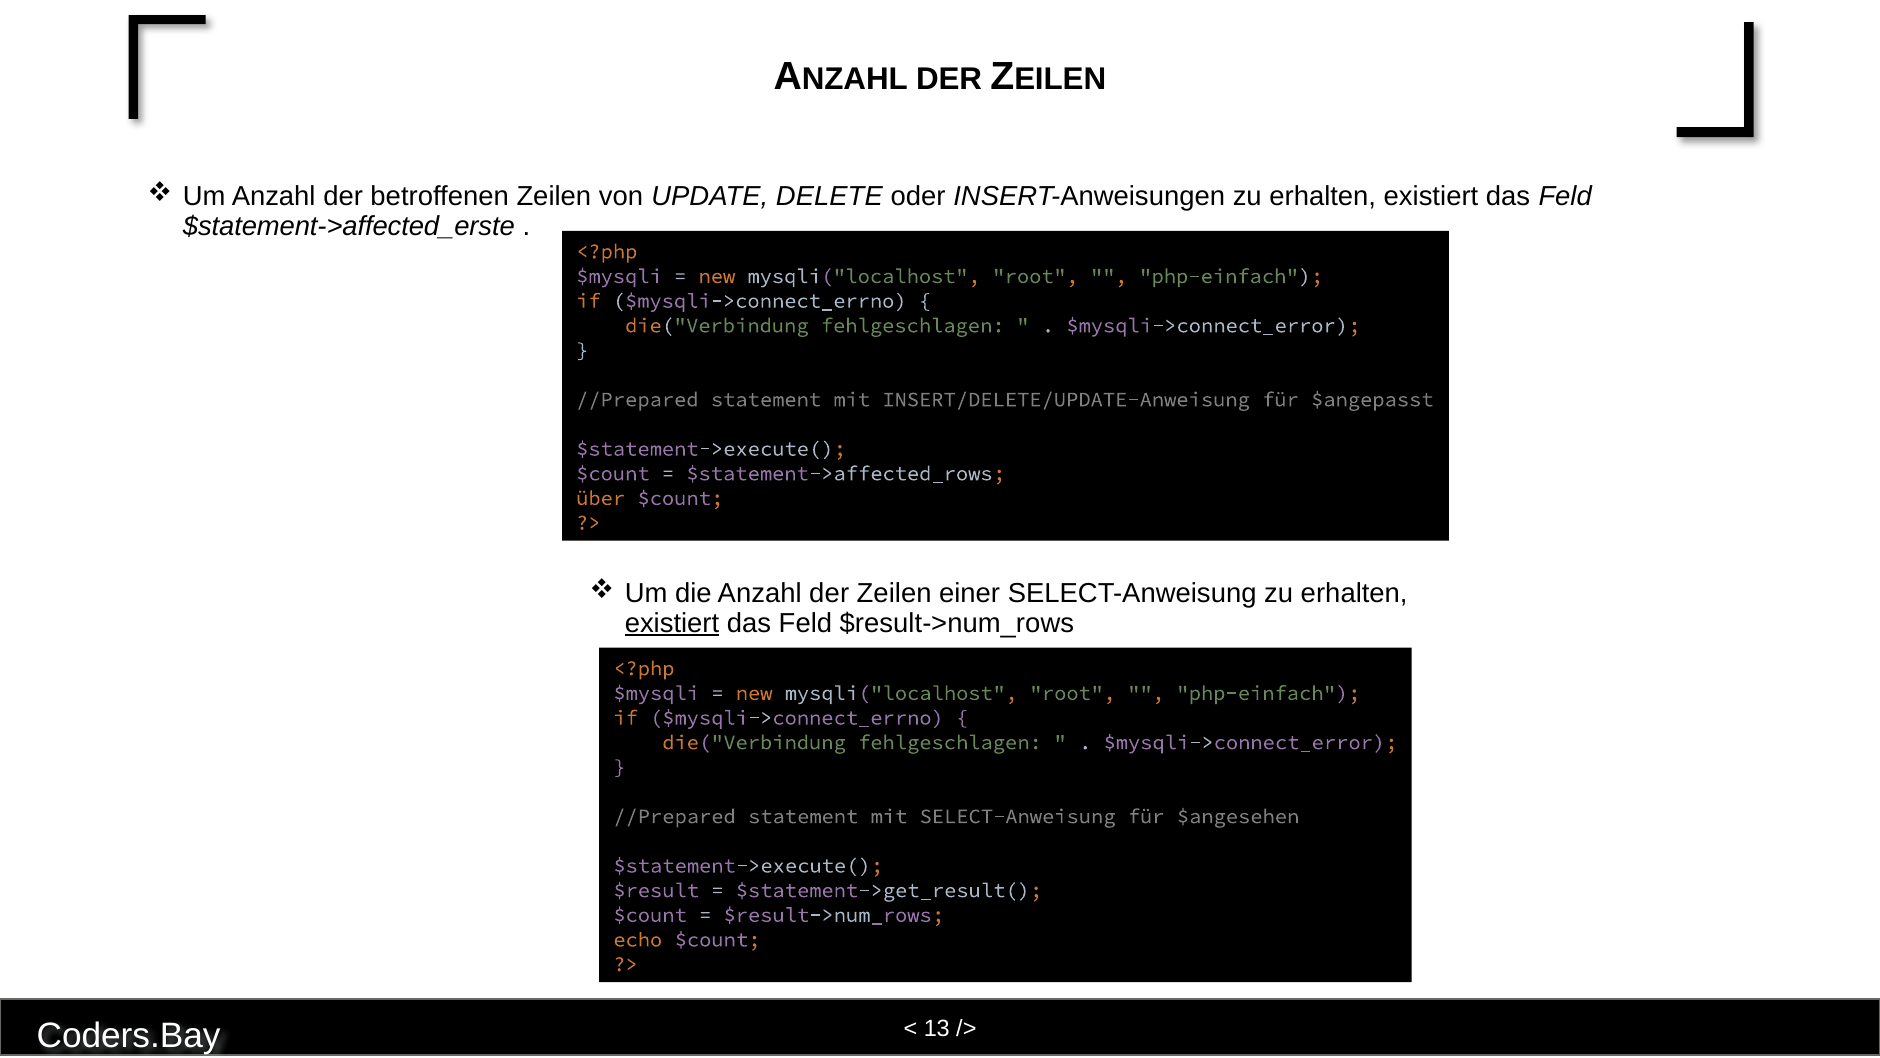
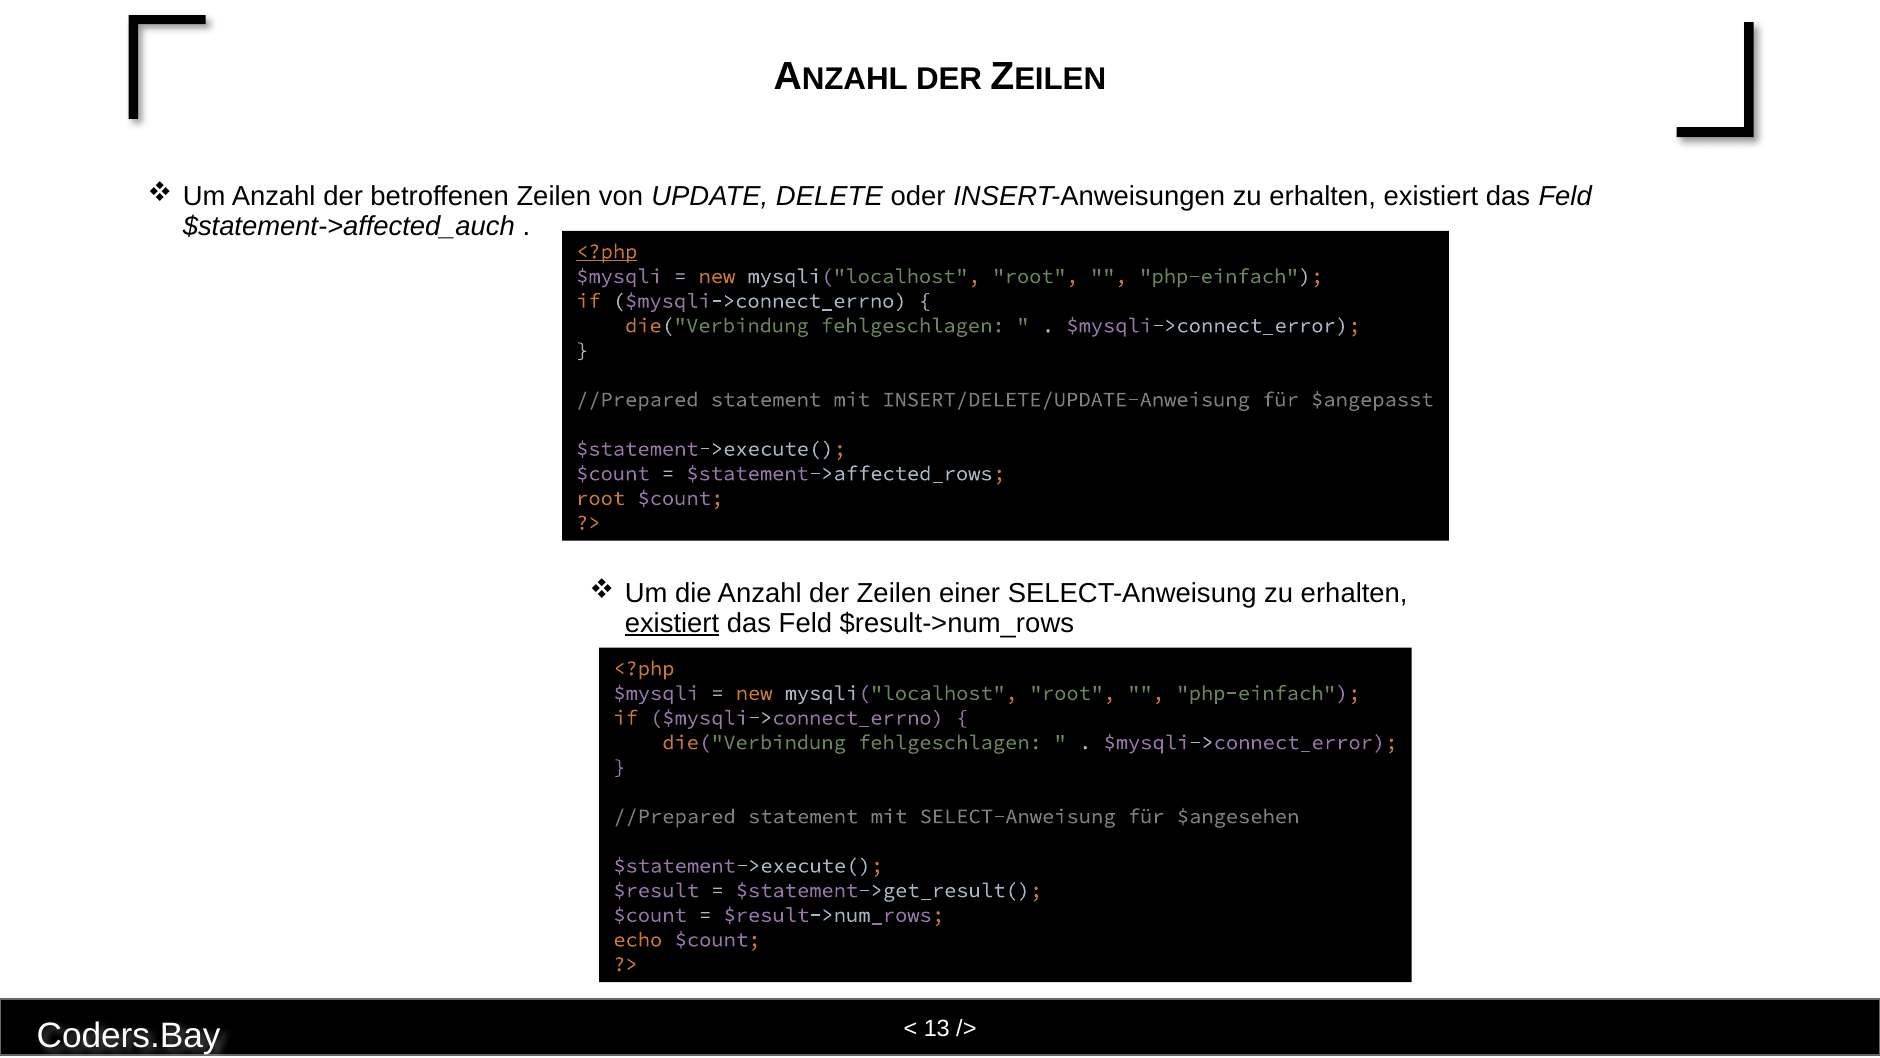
$statement->affected_erste: $statement->affected_erste -> $statement->affected_auch
<?php at (607, 251) underline: none -> present
über at (601, 498): über -> root
